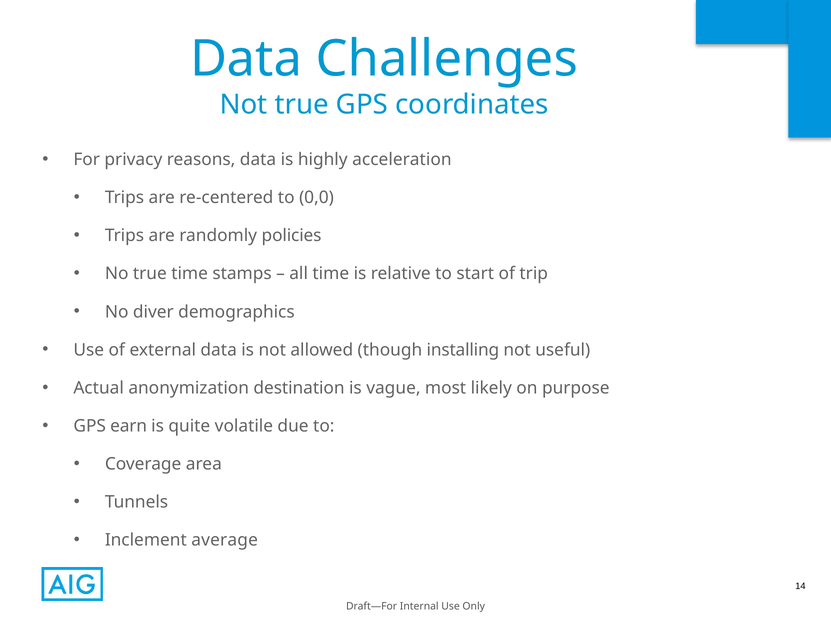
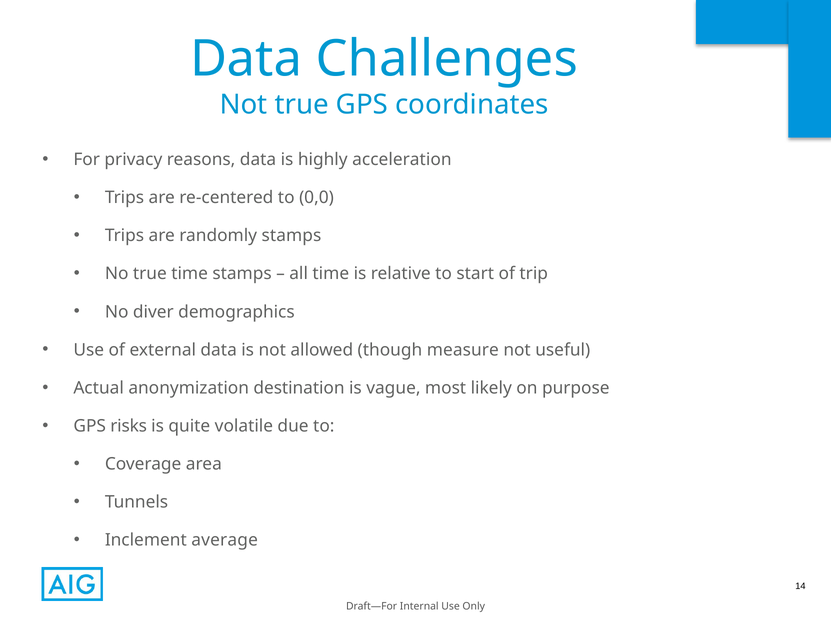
randomly policies: policies -> stamps
installing: installing -> measure
earn: earn -> risks
